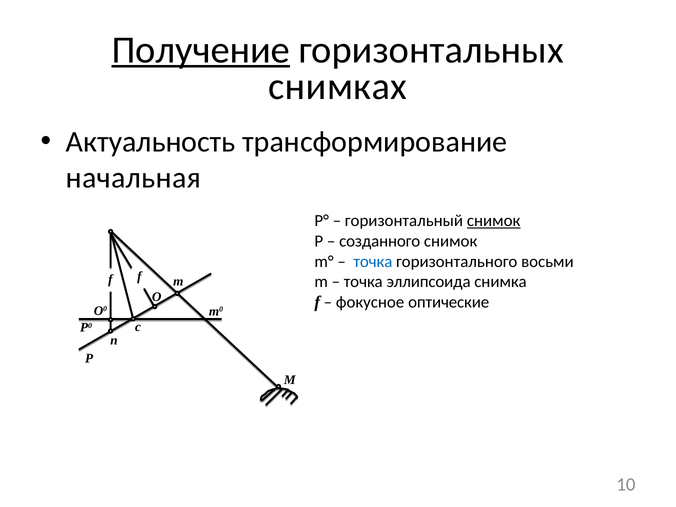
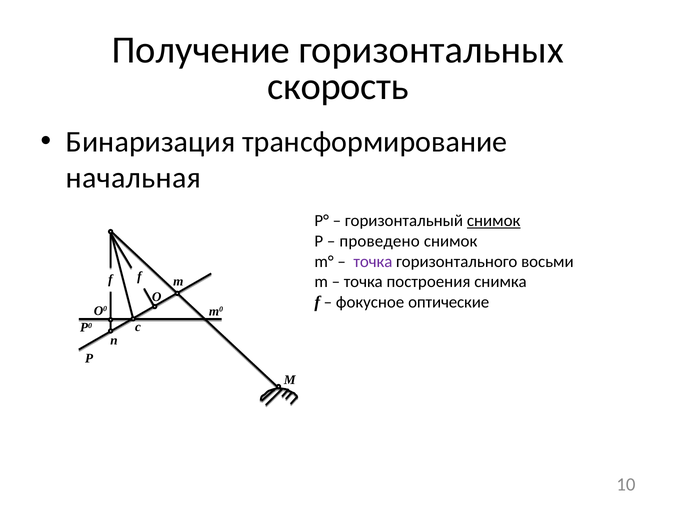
Получение underline: present -> none
снимках: снимках -> скорость
Актуальность: Актуальность -> Бинаризация
созданного: созданного -> проведено
точка at (373, 261) colour: blue -> purple
эллипсоида: эллипсоида -> построения
